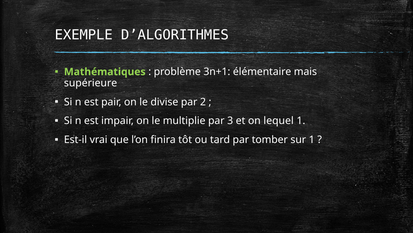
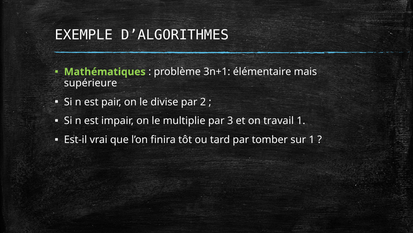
lequel: lequel -> travail
